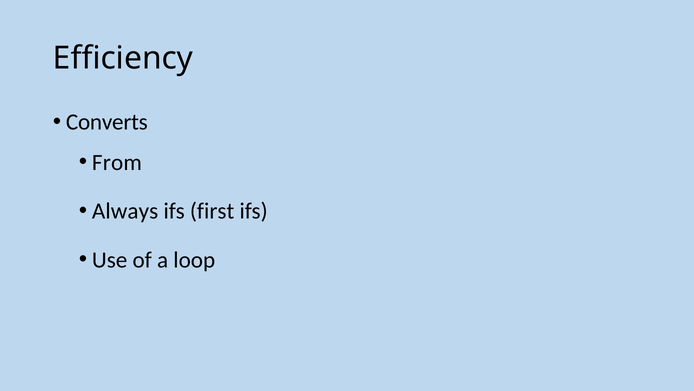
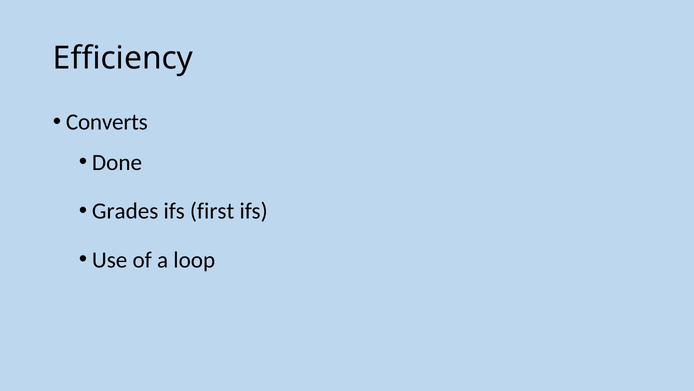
From: From -> Done
Always: Always -> Grades
